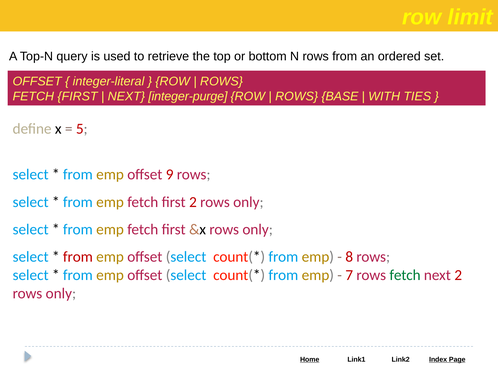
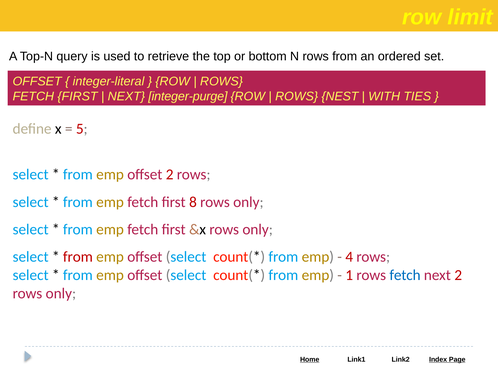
BASE: BASE -> NEST
offset 9: 9 -> 2
first 2: 2 -> 8
8: 8 -> 4
7: 7 -> 1
fetch at (405, 275) colour: green -> blue
